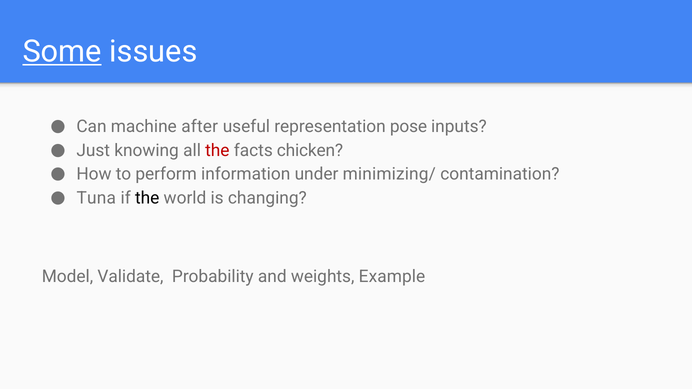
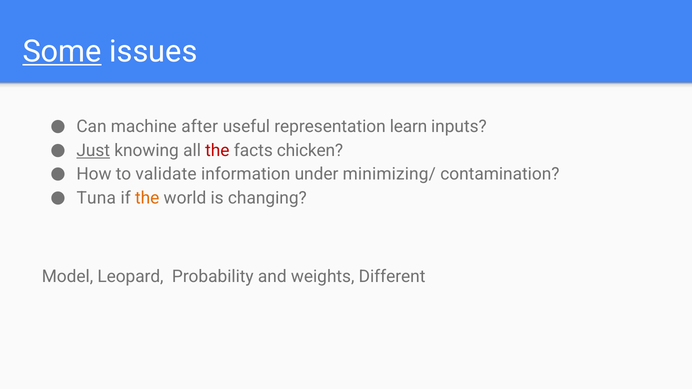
pose: pose -> learn
Just underline: none -> present
perform: perform -> validate
the at (147, 198) colour: black -> orange
Validate: Validate -> Leopard
Example: Example -> Different
